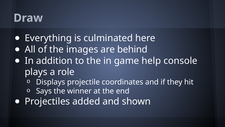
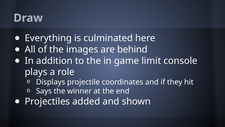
help: help -> limit
